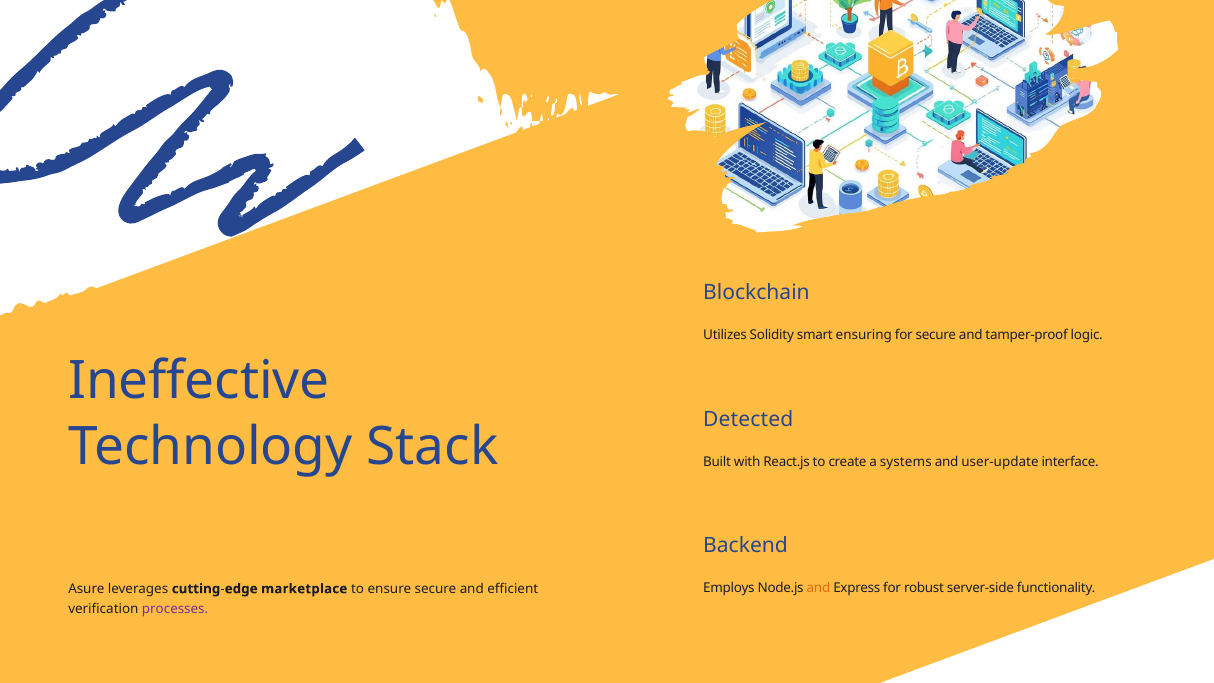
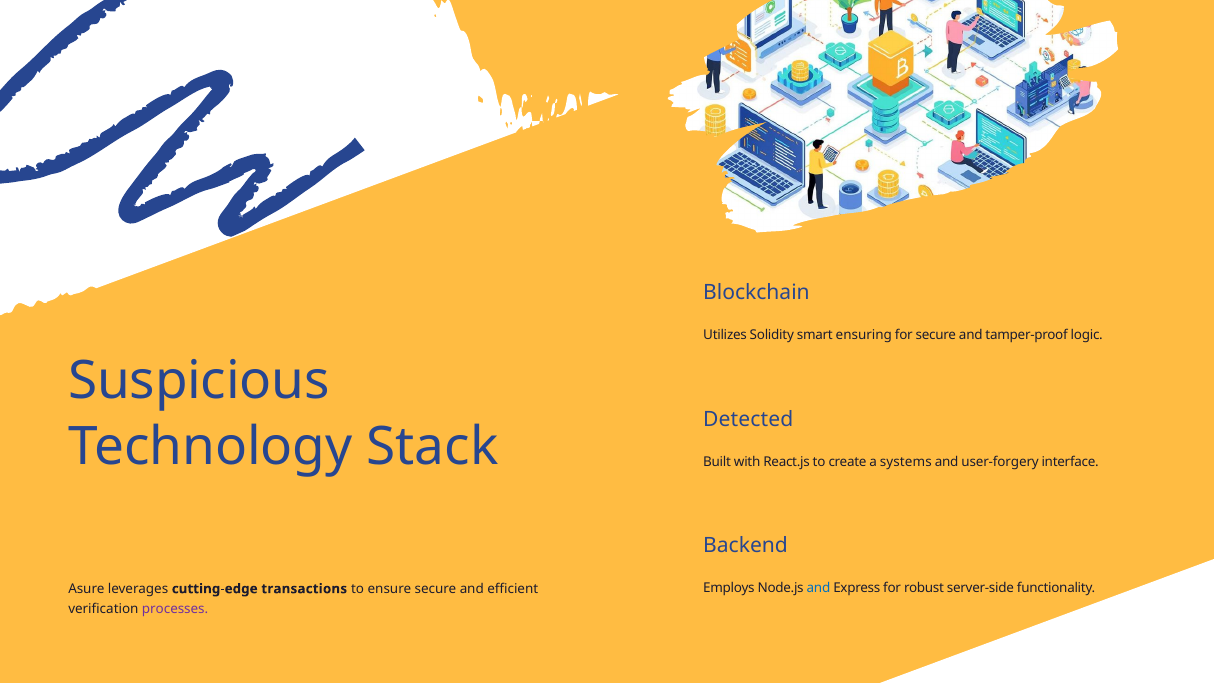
Ineffective: Ineffective -> Suspicious
user-update: user-update -> user-forgery
and at (818, 588) colour: orange -> blue
marketplace: marketplace -> transactions
